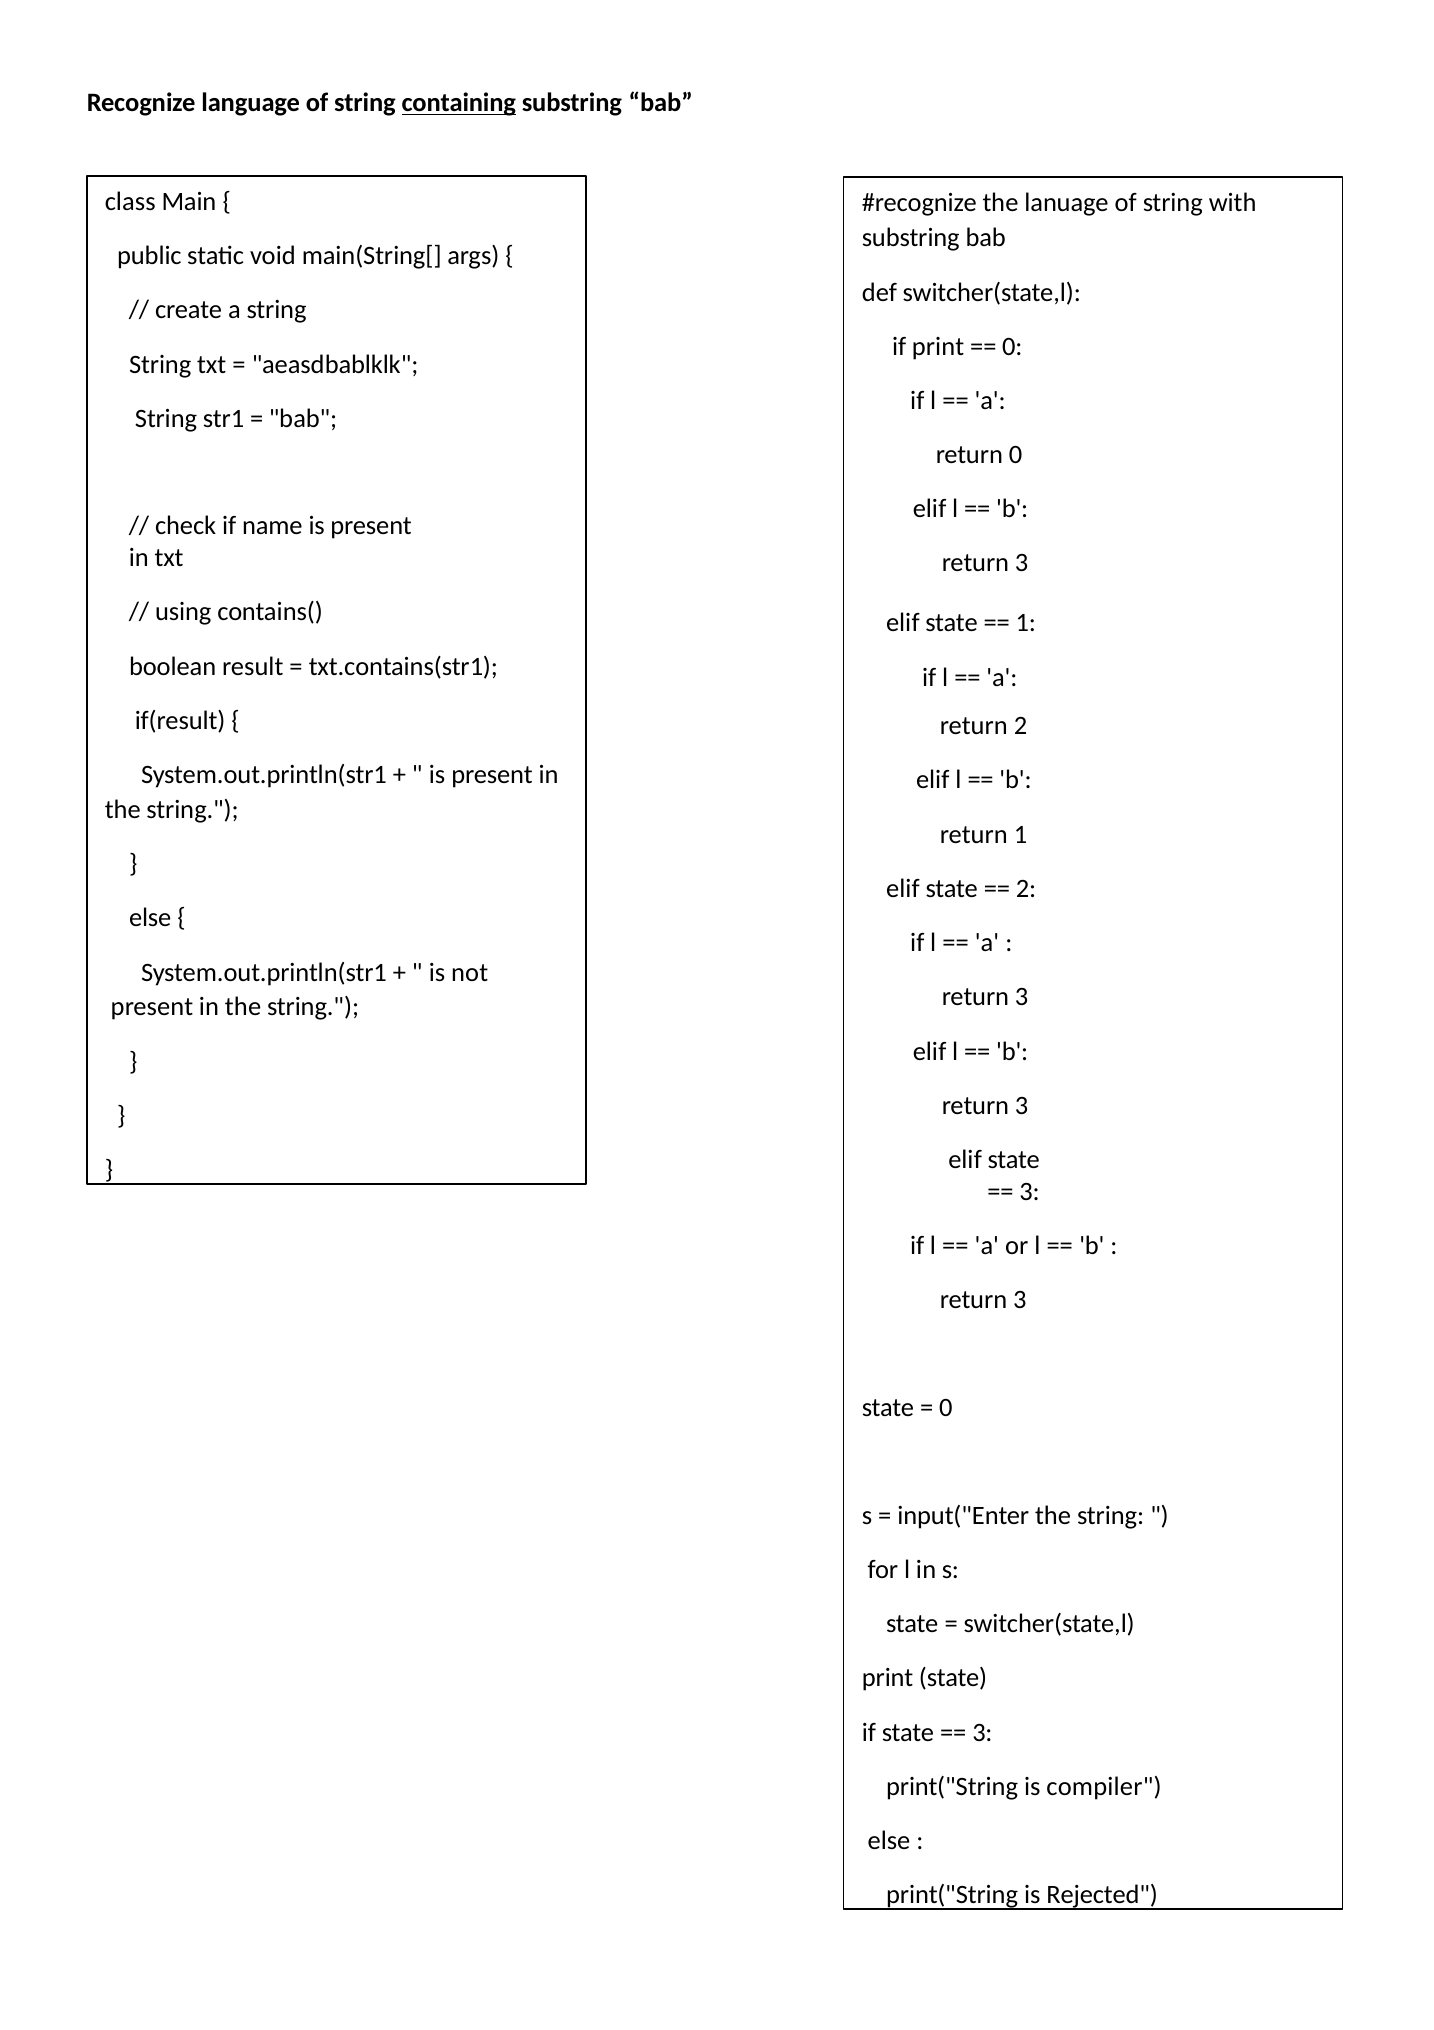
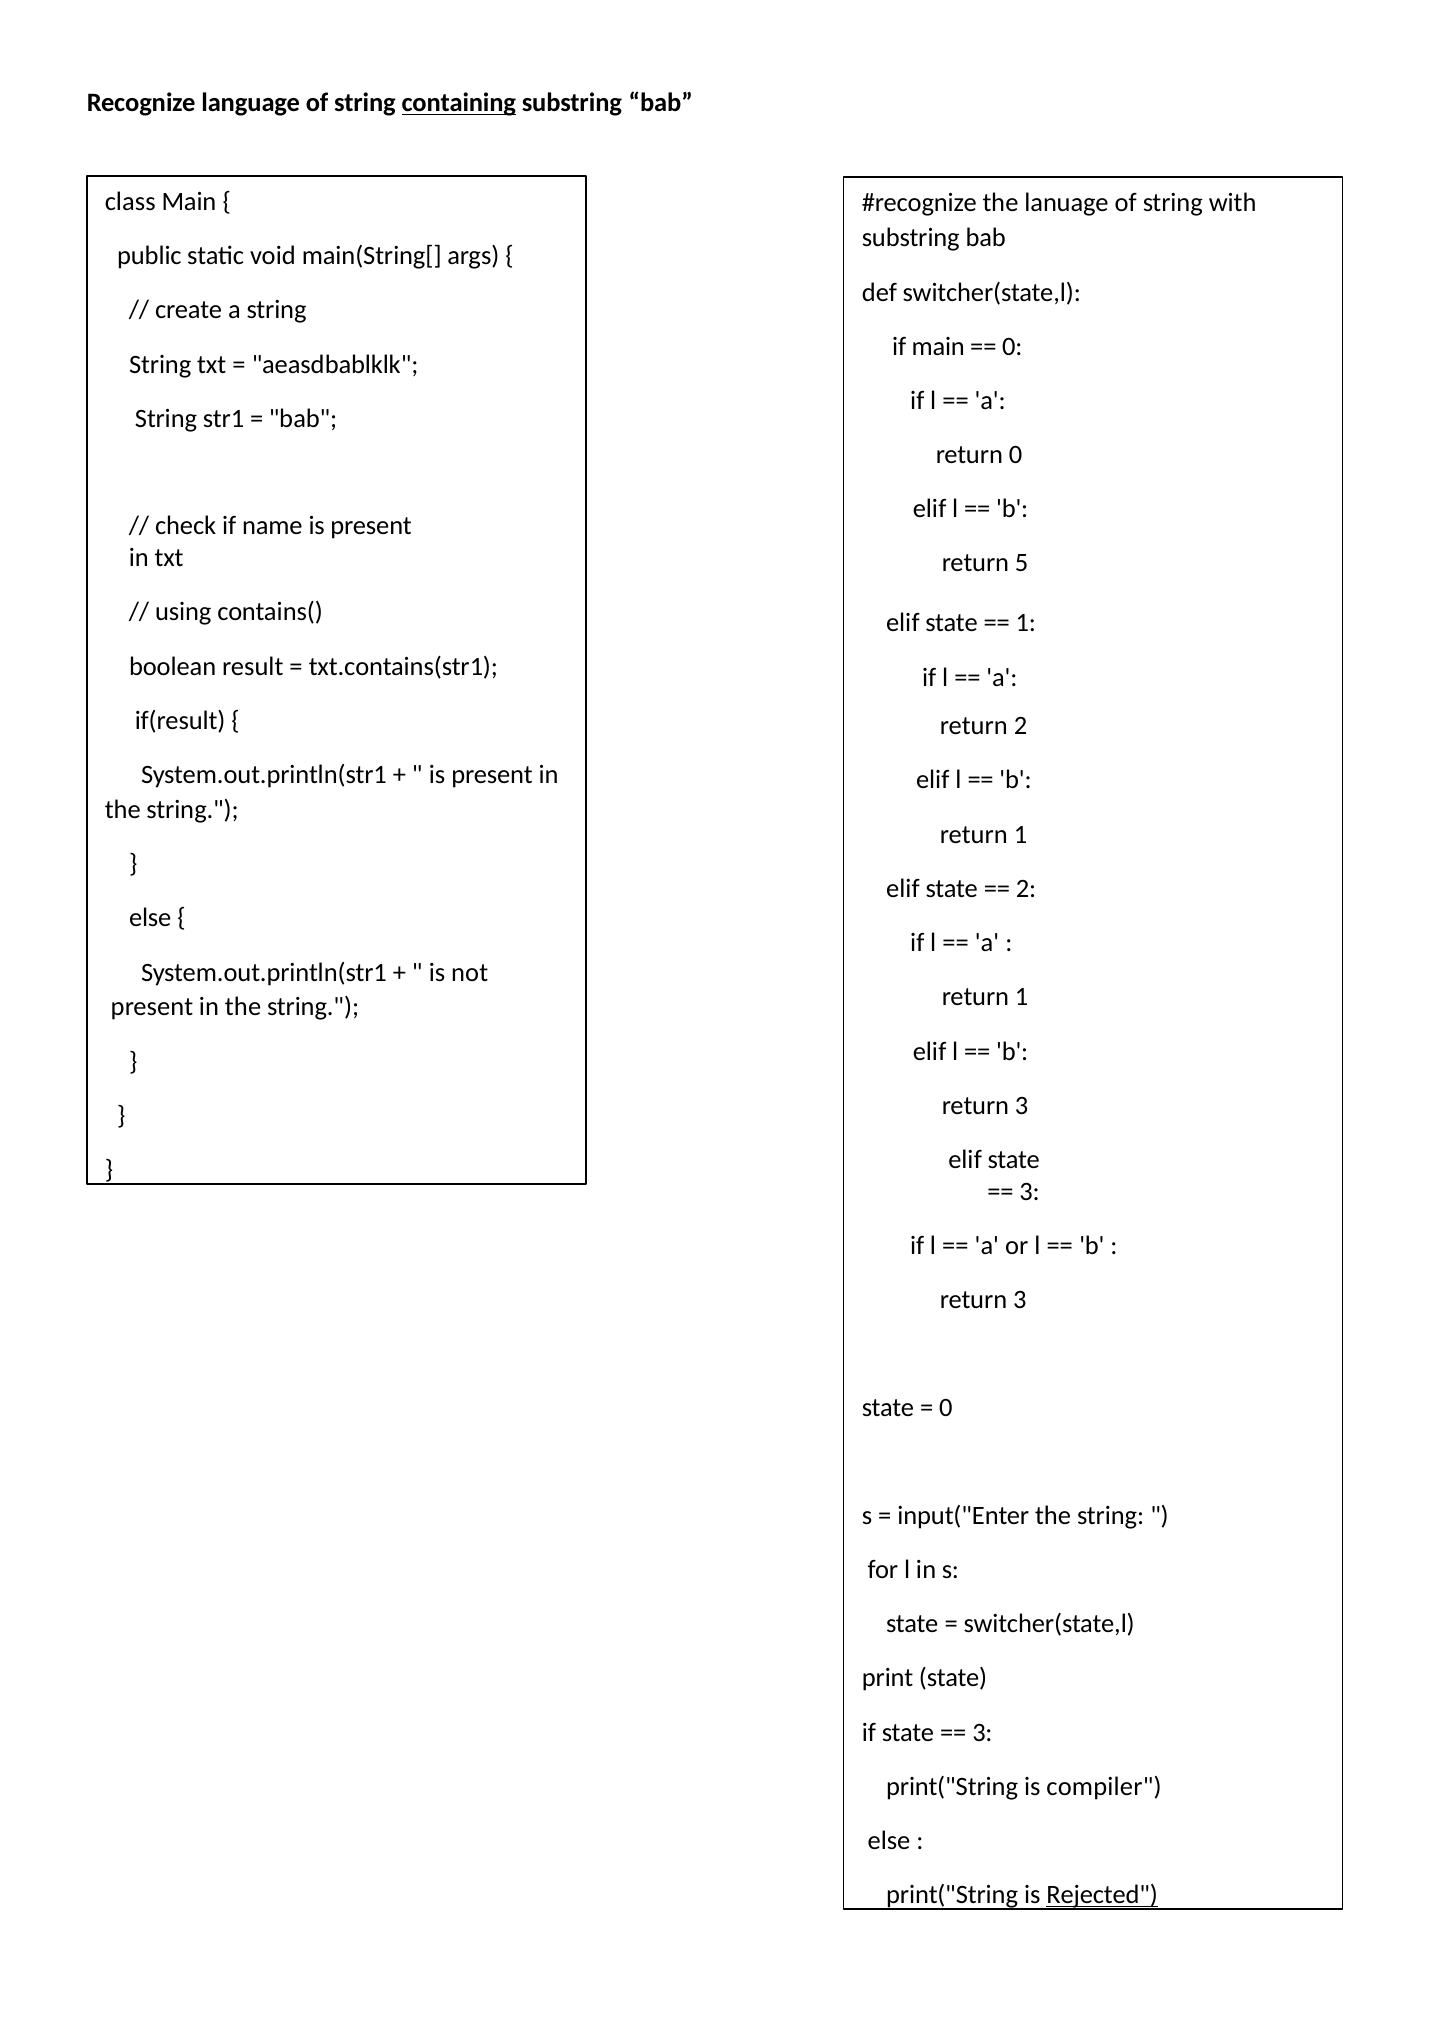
if print: print -> main
3 at (1022, 563): 3 -> 5
3 at (1022, 997): 3 -> 1
Rejected underline: none -> present
